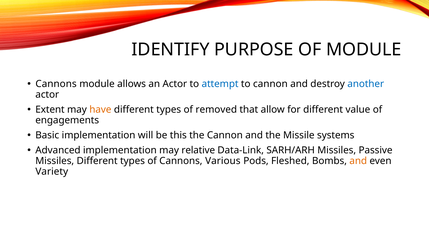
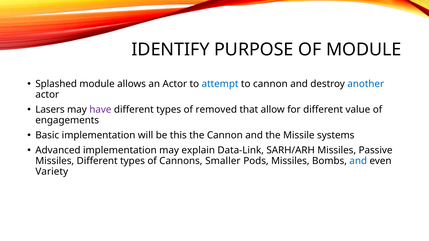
Cannons at (56, 84): Cannons -> Splashed
Extent: Extent -> Lasers
have colour: orange -> purple
relative: relative -> explain
Various: Various -> Smaller
Pods Fleshed: Fleshed -> Missiles
and at (358, 161) colour: orange -> blue
